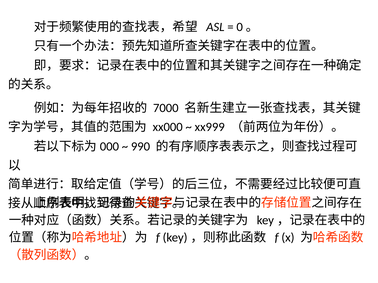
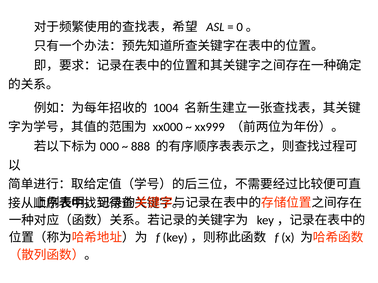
7000: 7000 -> 1004
990: 990 -> 888
